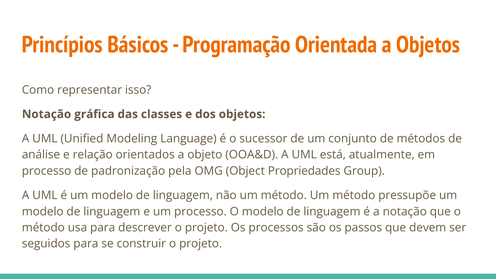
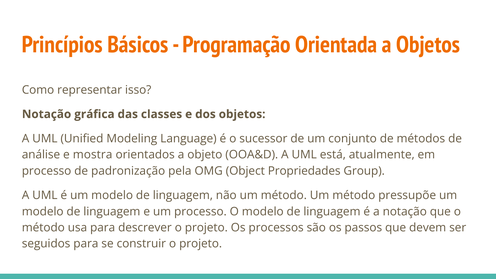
relação: relação -> mostra
